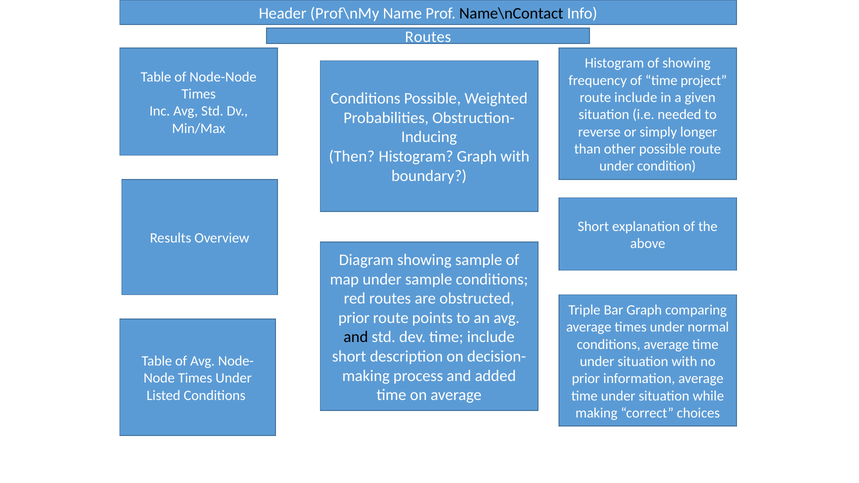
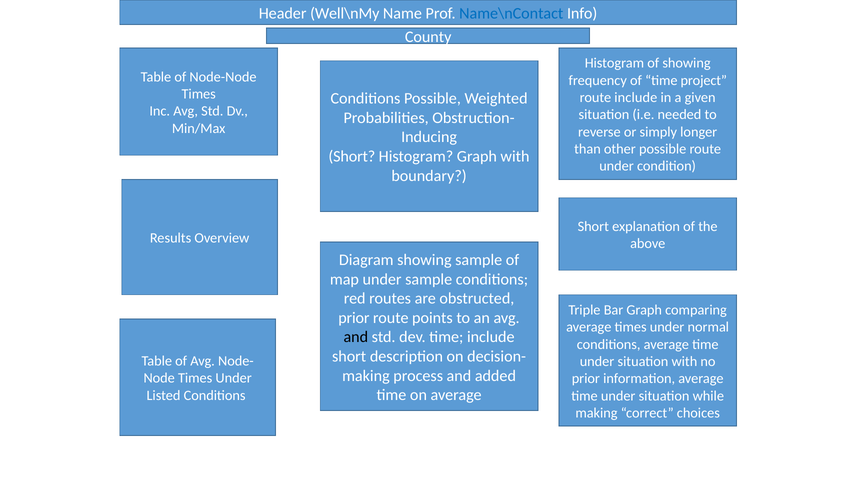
Prof\nMy: Prof\nMy -> Well\nMy
Name\nContact colour: black -> blue
Routes at (428, 37): Routes -> County
Then at (352, 157): Then -> Short
